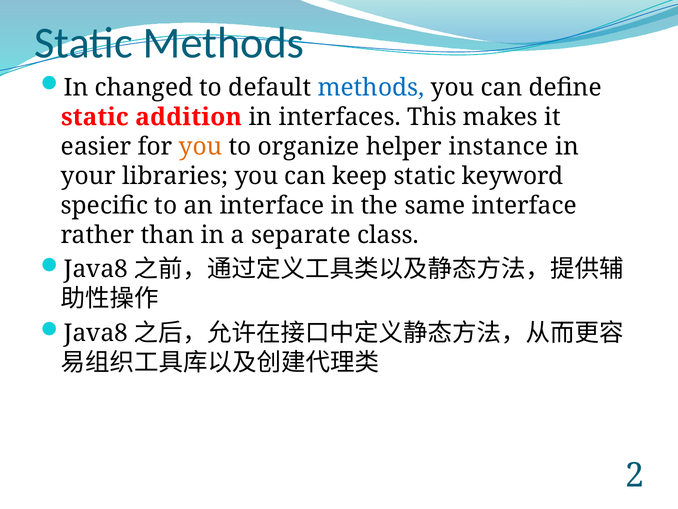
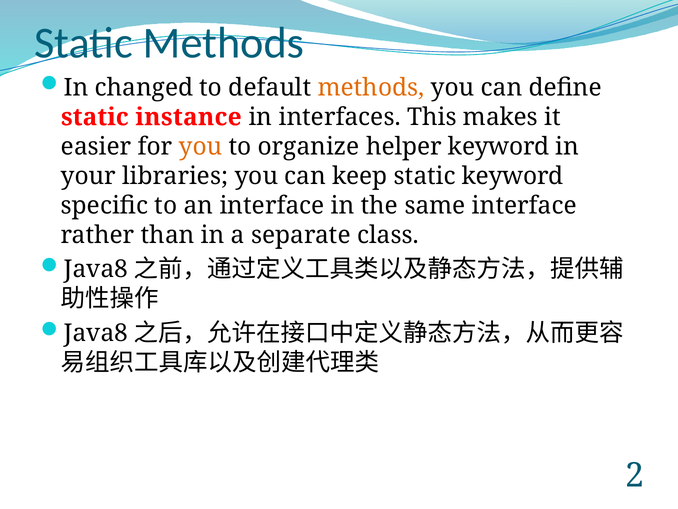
methods at (371, 88) colour: blue -> orange
addition: addition -> instance
helper instance: instance -> keyword
